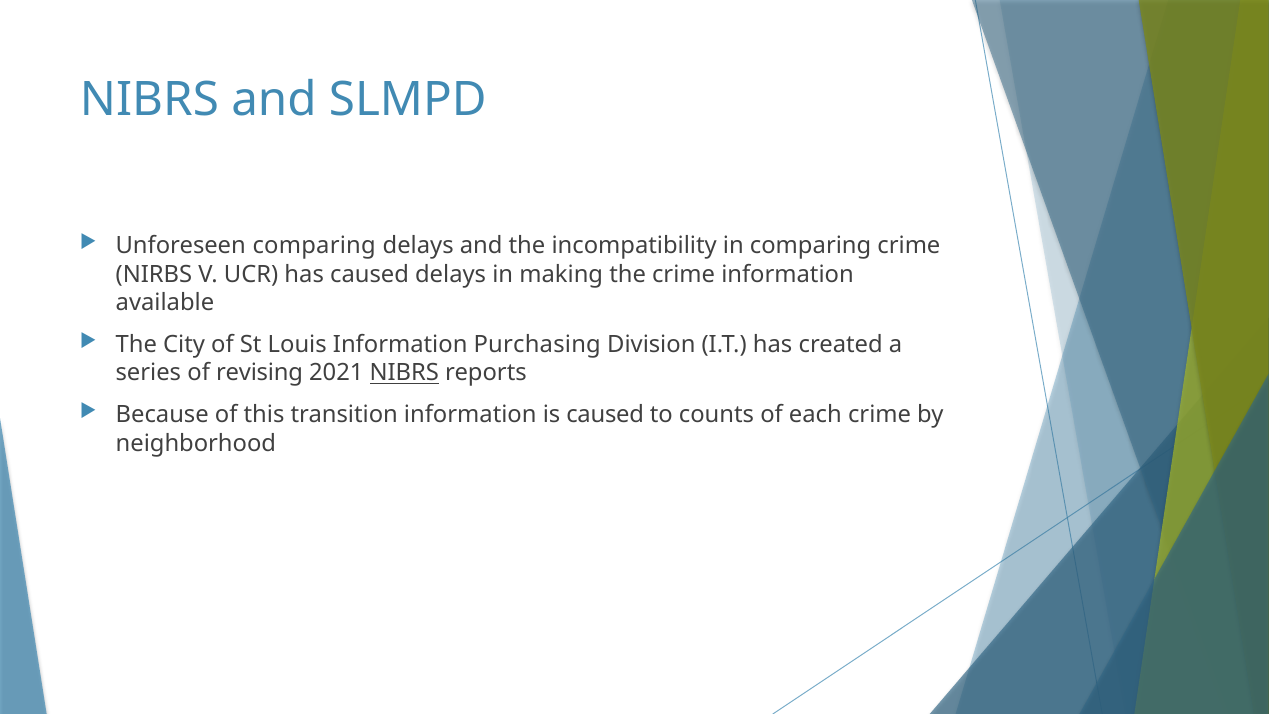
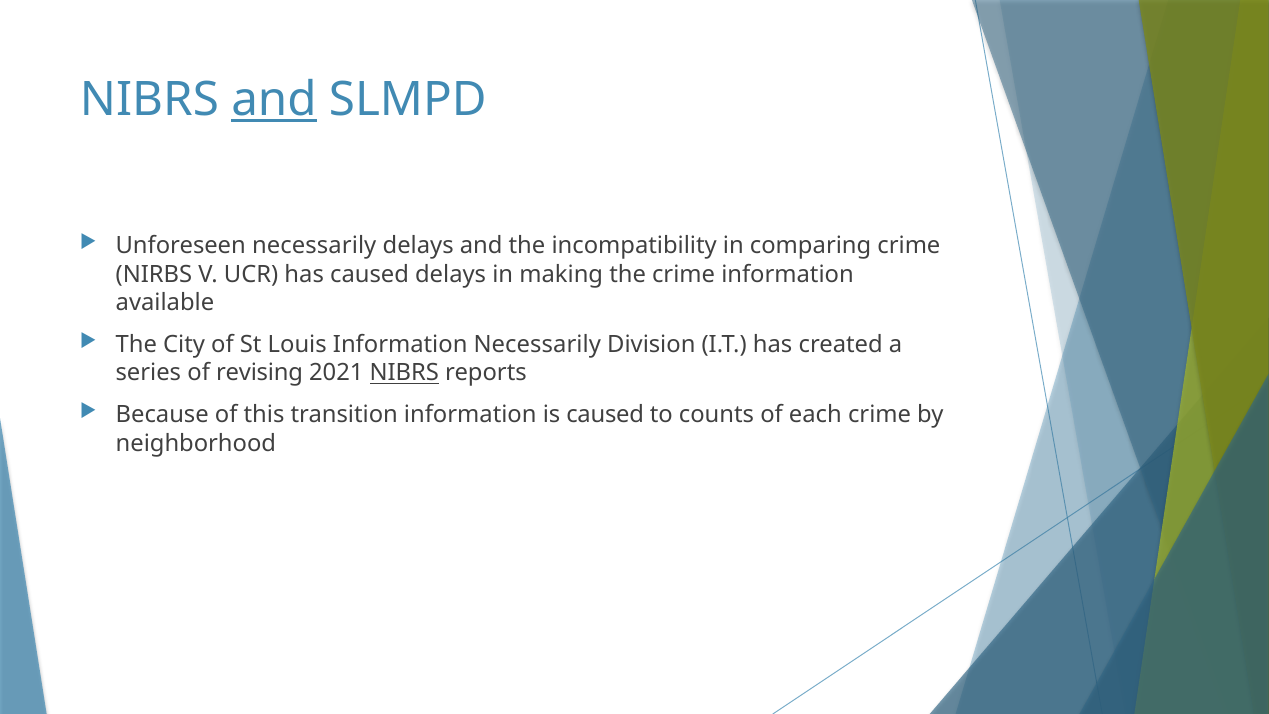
and at (274, 100) underline: none -> present
Unforeseen comparing: comparing -> necessarily
Information Purchasing: Purchasing -> Necessarily
